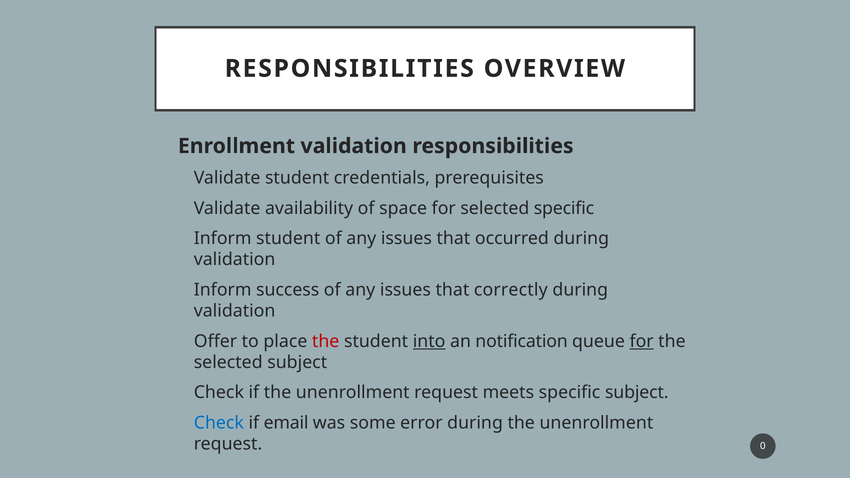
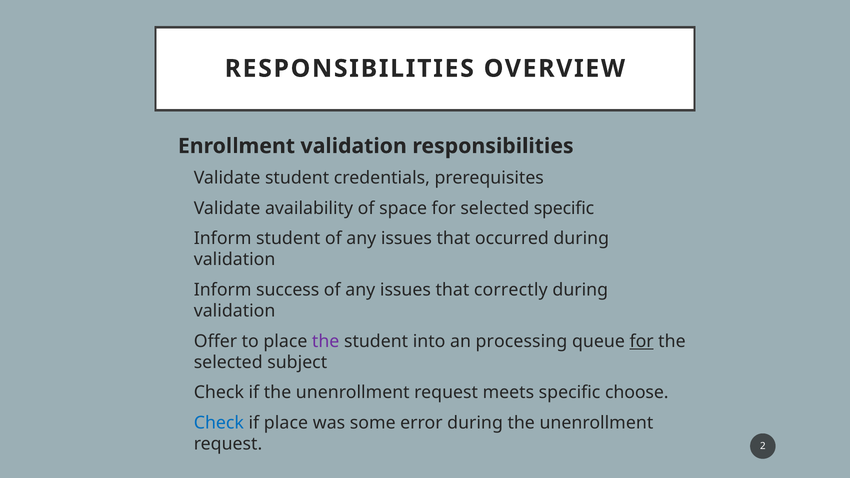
the at (326, 341) colour: red -> purple
into underline: present -> none
notification: notification -> processing
specific subject: subject -> choose
if email: email -> place
0: 0 -> 2
